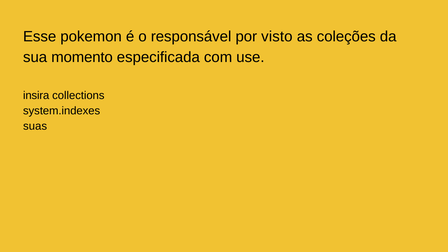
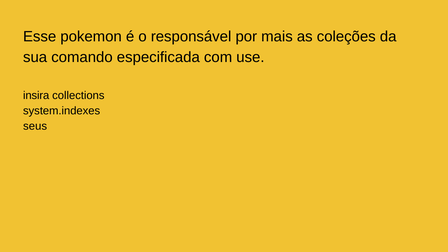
visto: visto -> mais
momento: momento -> comando
suas: suas -> seus
